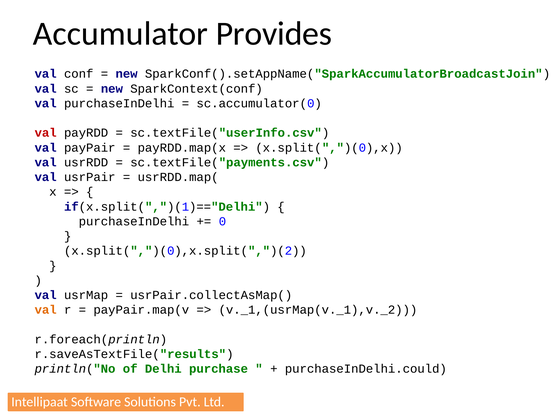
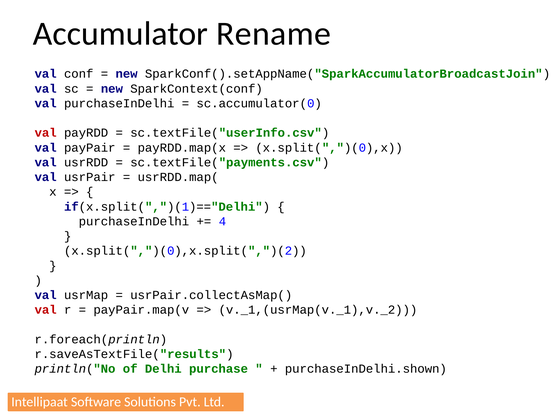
Provides: Provides -> Rename
0: 0 -> 4
val at (46, 310) colour: orange -> red
purchaseInDelhi.could: purchaseInDelhi.could -> purchaseInDelhi.shown
